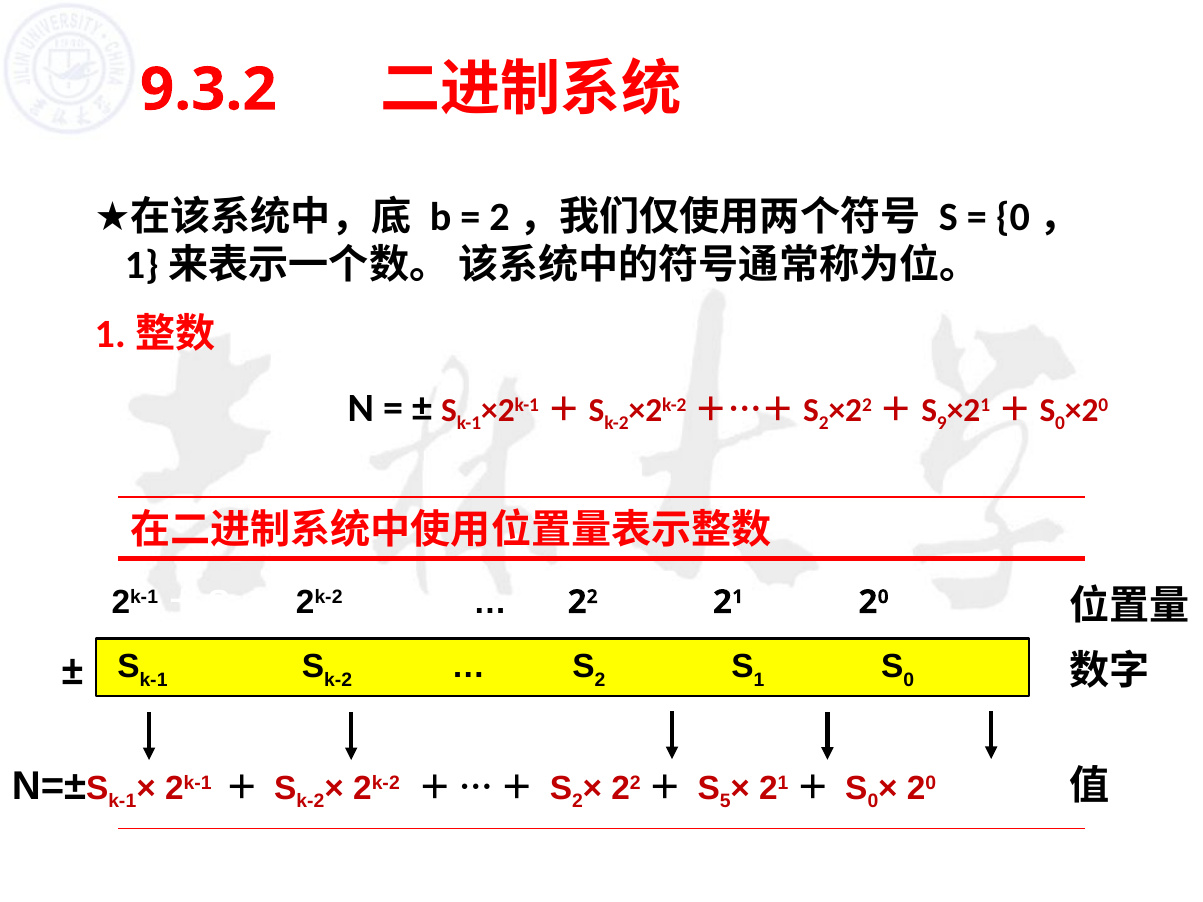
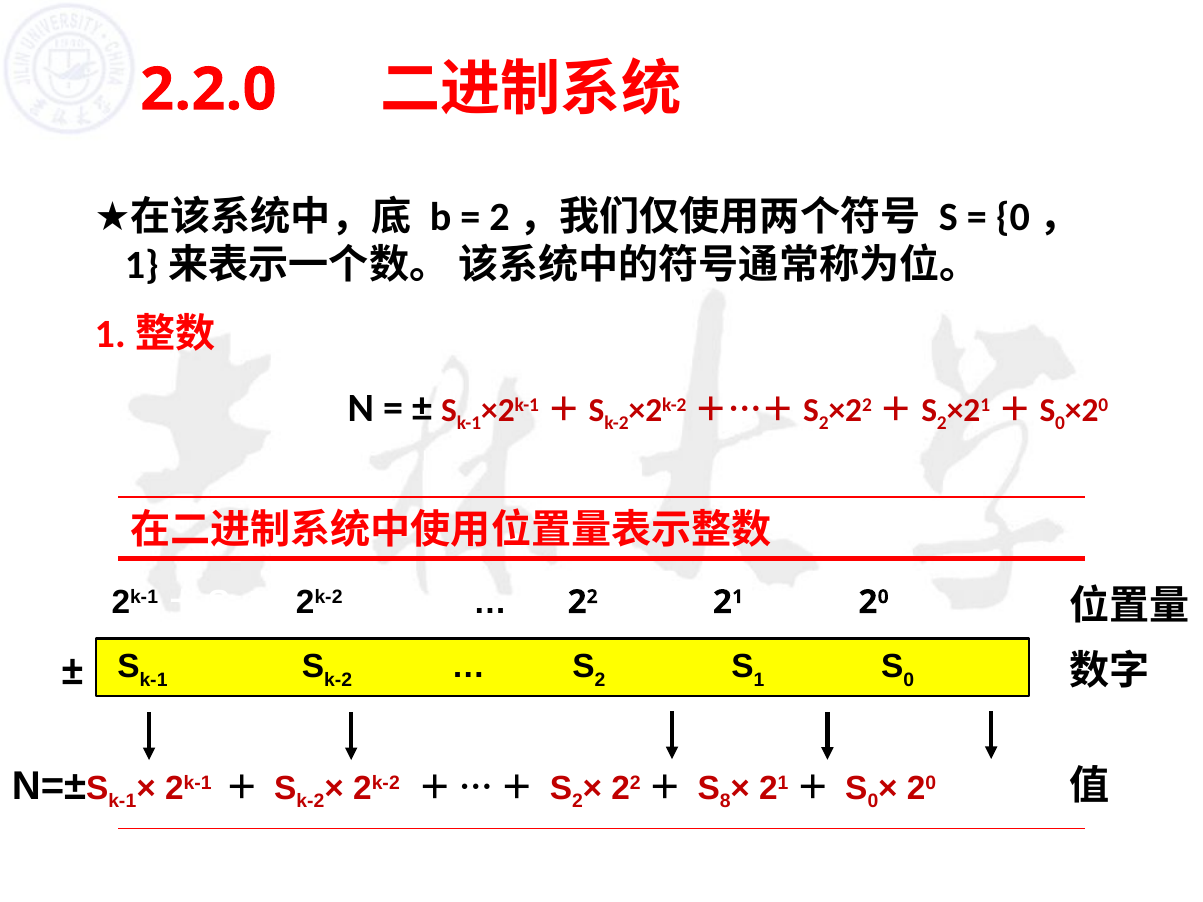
9.3.2: 9.3.2 -> 2.2.0
9 at (942, 423): 9 -> 2
5: 5 -> 8
